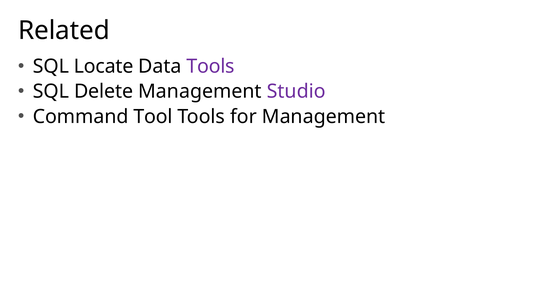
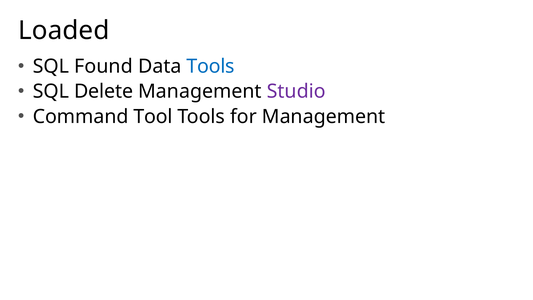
Related: Related -> Loaded
Locate: Locate -> Found
Tools at (211, 66) colour: purple -> blue
